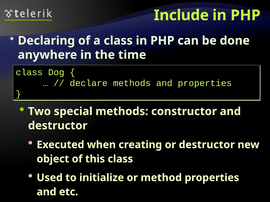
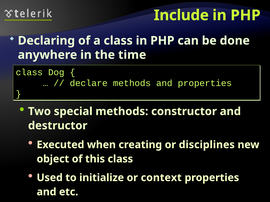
or destructor: destructor -> disciplines
method: method -> context
